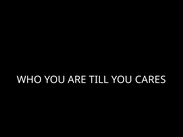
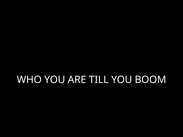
CARES: CARES -> BOOM
